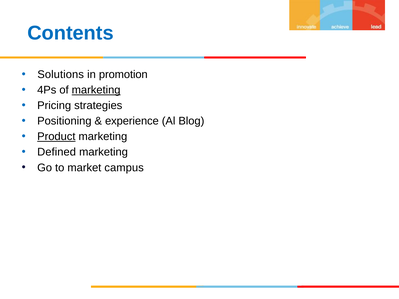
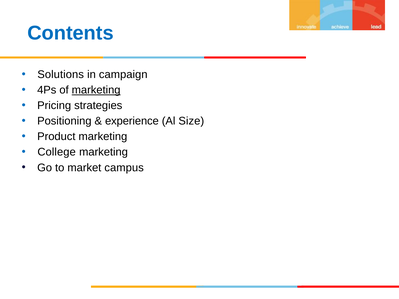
promotion: promotion -> campaign
Blog: Blog -> Size
Product underline: present -> none
Defined: Defined -> College
